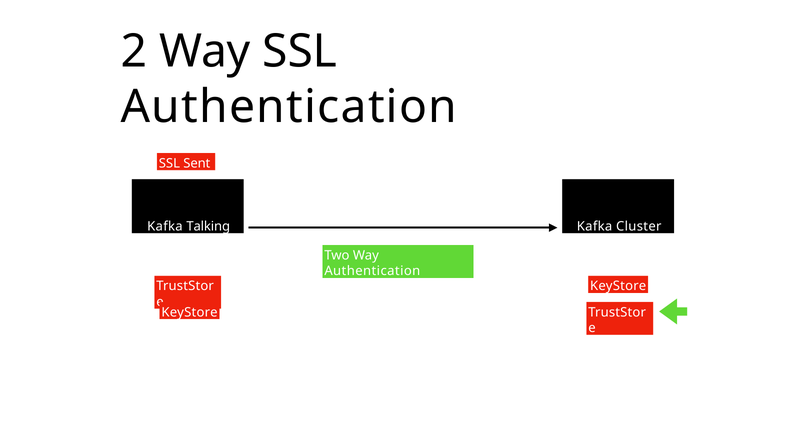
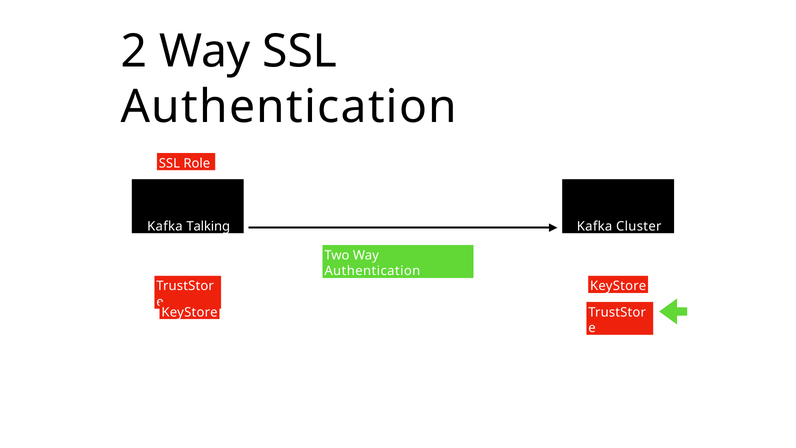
Sent: Sent -> Role
